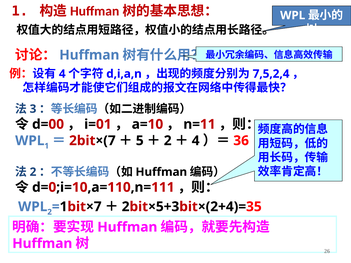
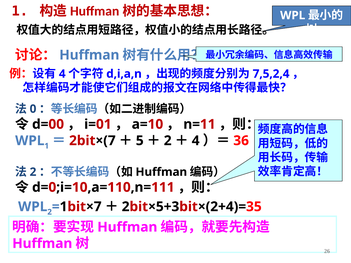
3: 3 -> 0
